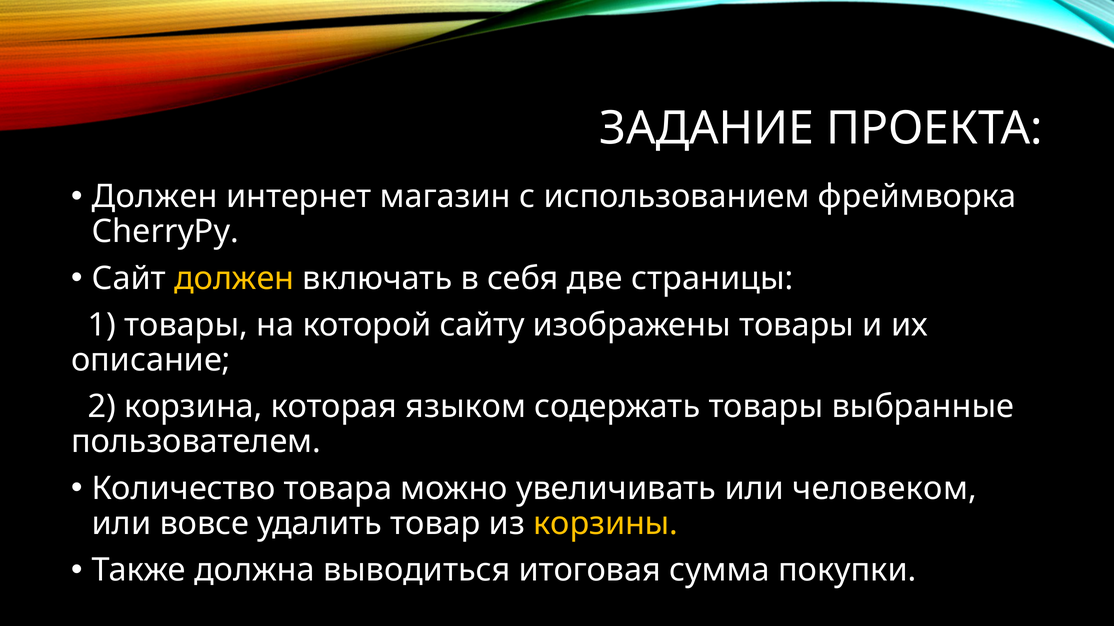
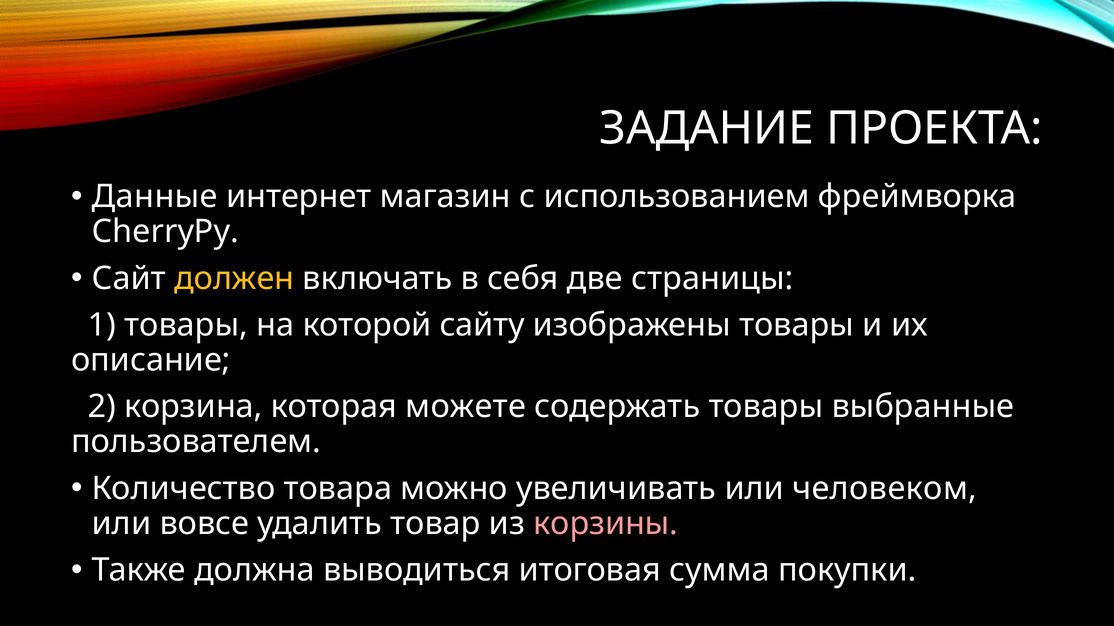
Должен at (155, 197): Должен -> Данные
языком: языком -> можете
корзины colour: yellow -> pink
